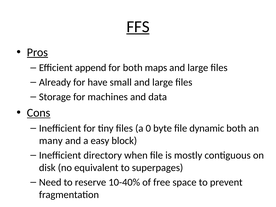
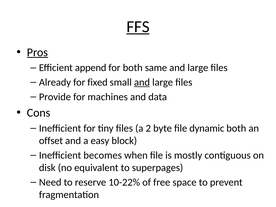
maps: maps -> same
have: have -> fixed
and at (142, 82) underline: none -> present
Storage: Storage -> Provide
Cons underline: present -> none
0: 0 -> 2
many: many -> offset
directory: directory -> becomes
10-40%: 10-40% -> 10-22%
